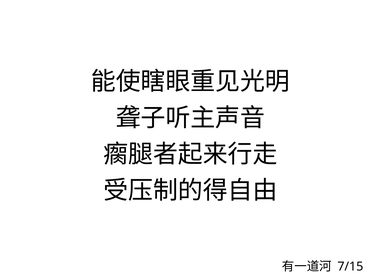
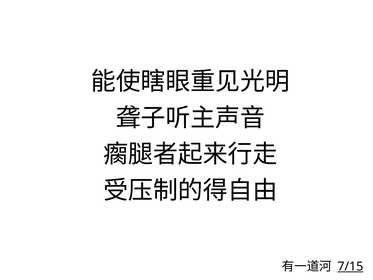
7/15 underline: none -> present
